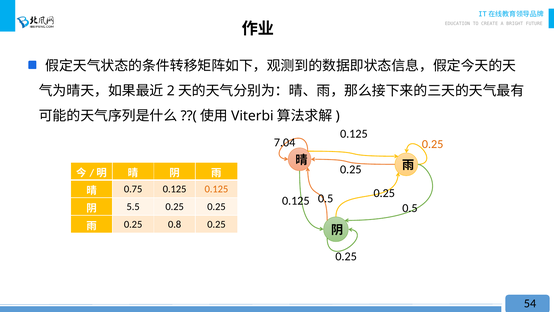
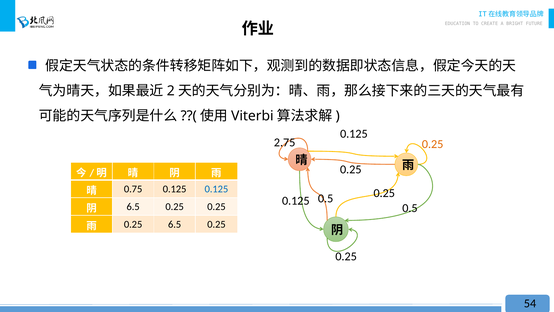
7.04: 7.04 -> 2.75
0.125 at (216, 189) colour: orange -> blue
5.5 at (133, 206): 5.5 -> 6.5
0.25 0.8: 0.8 -> 6.5
